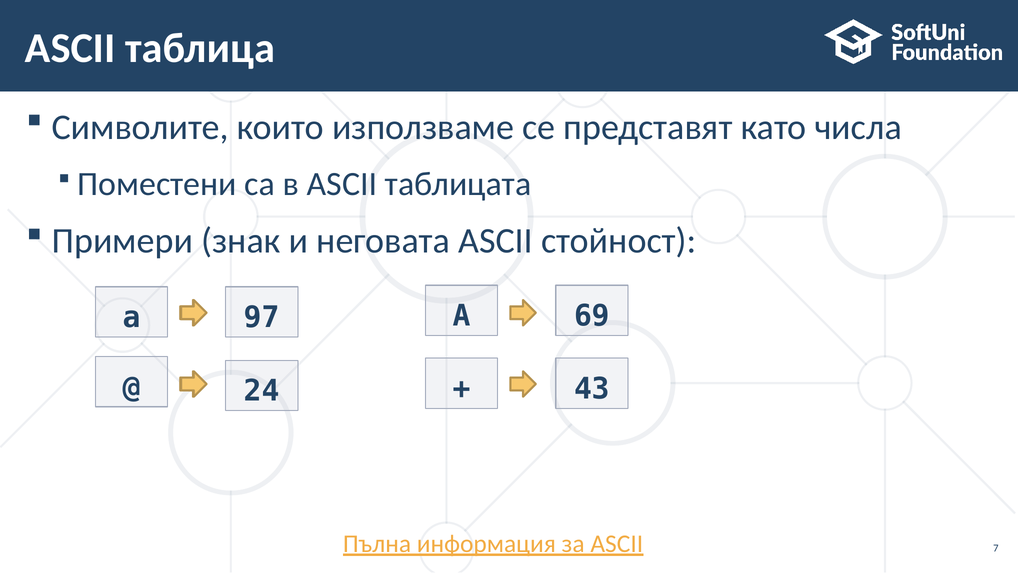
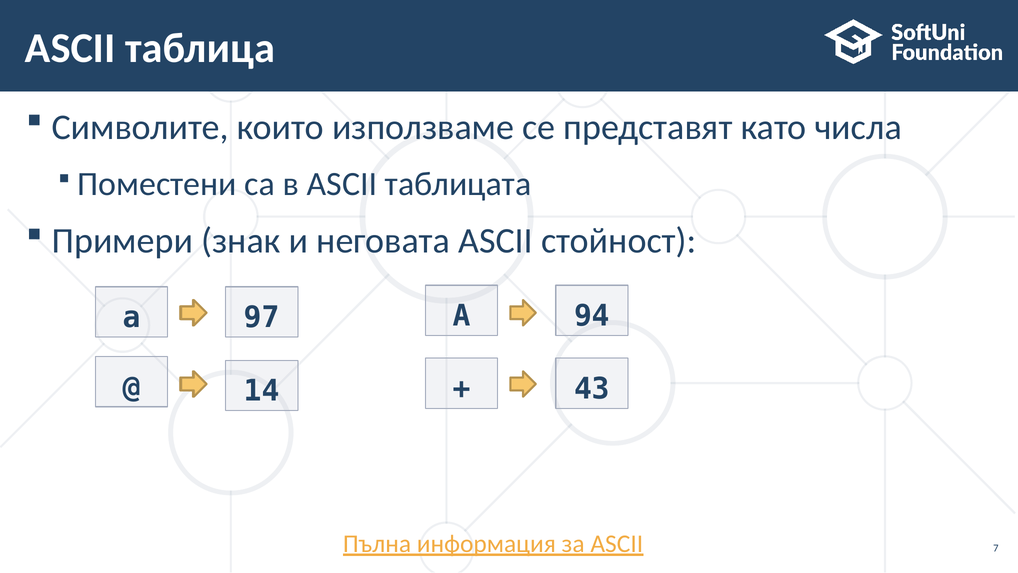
69: 69 -> 94
24: 24 -> 14
